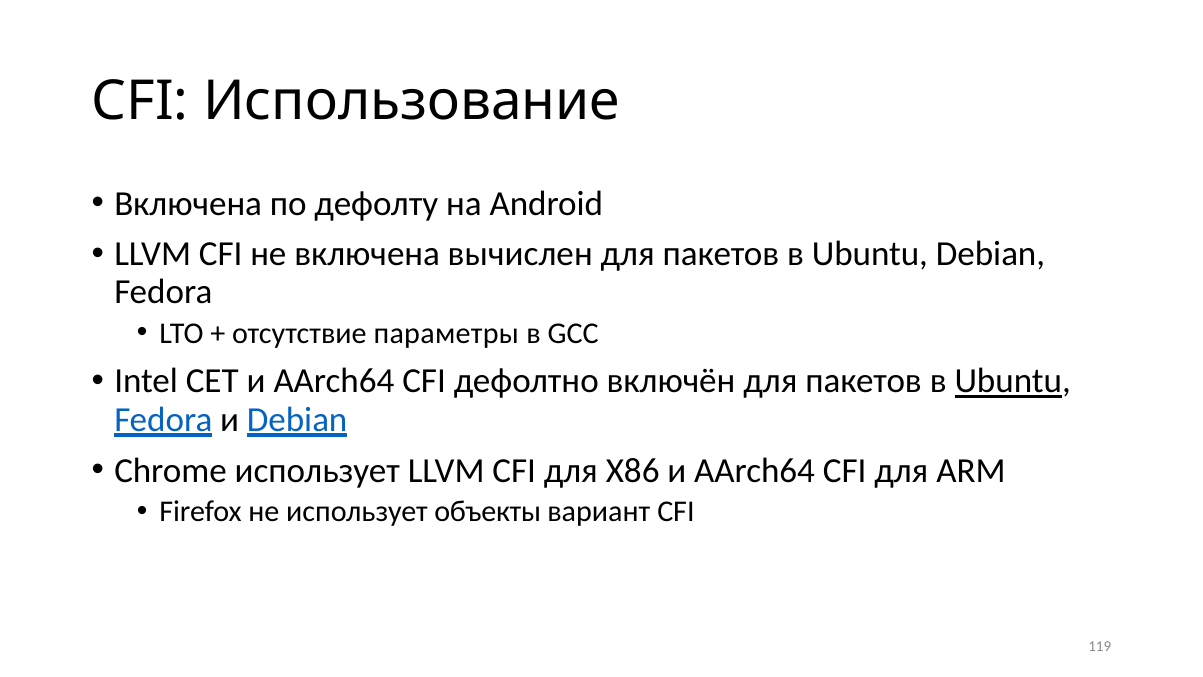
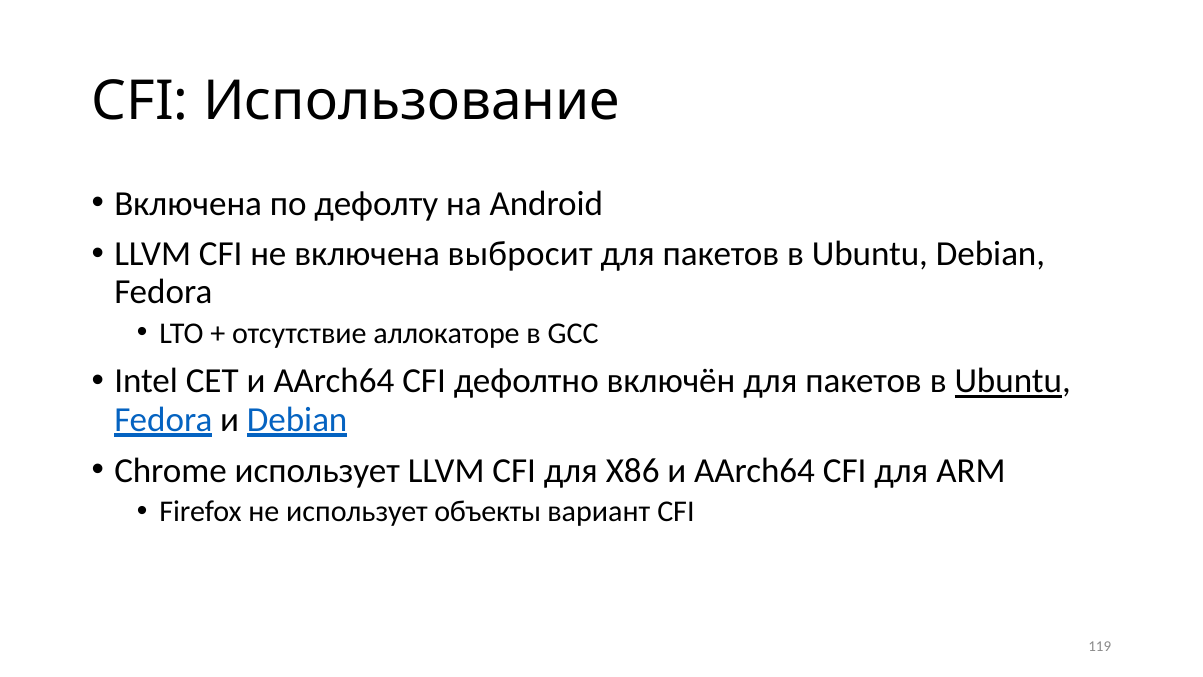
вычислен: вычислен -> выбросит
параметры: параметры -> аллокаторе
